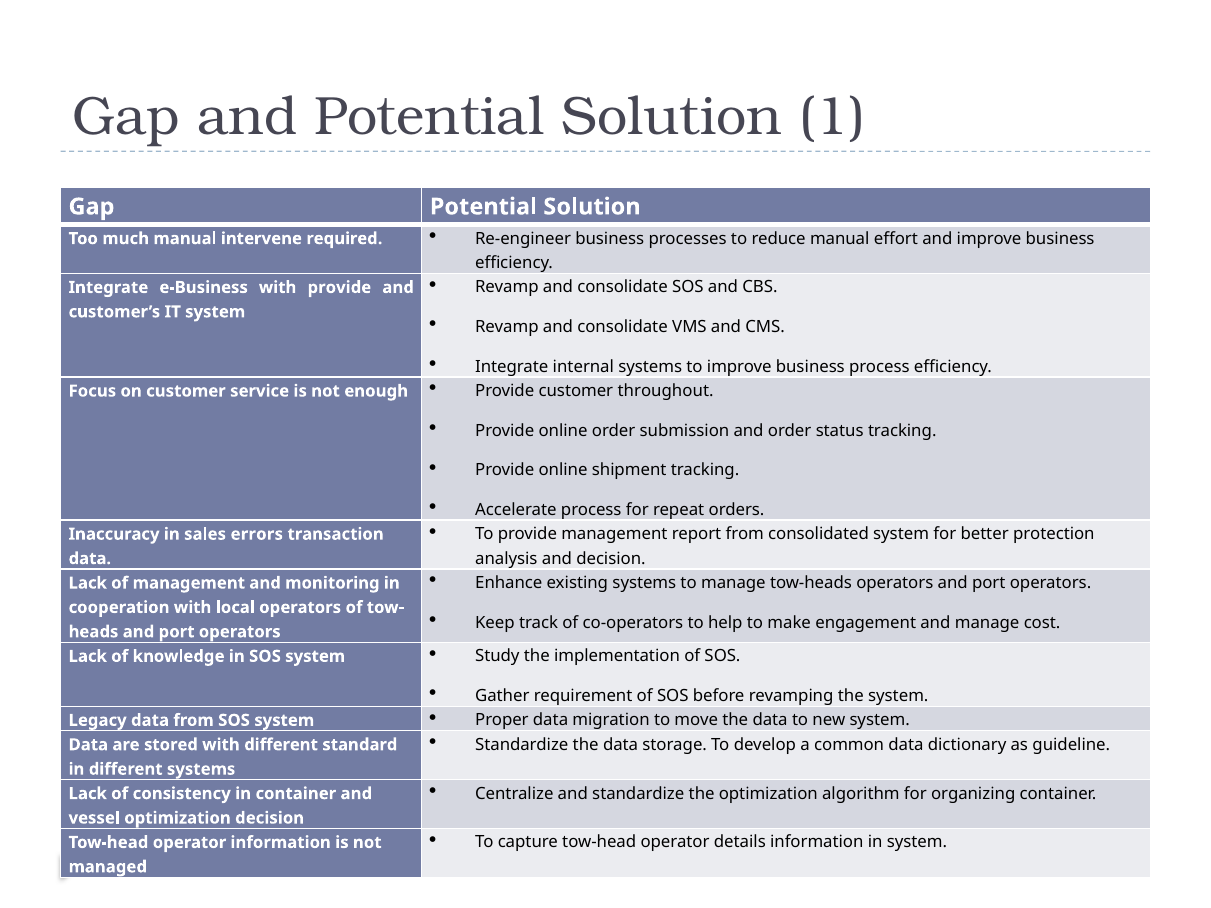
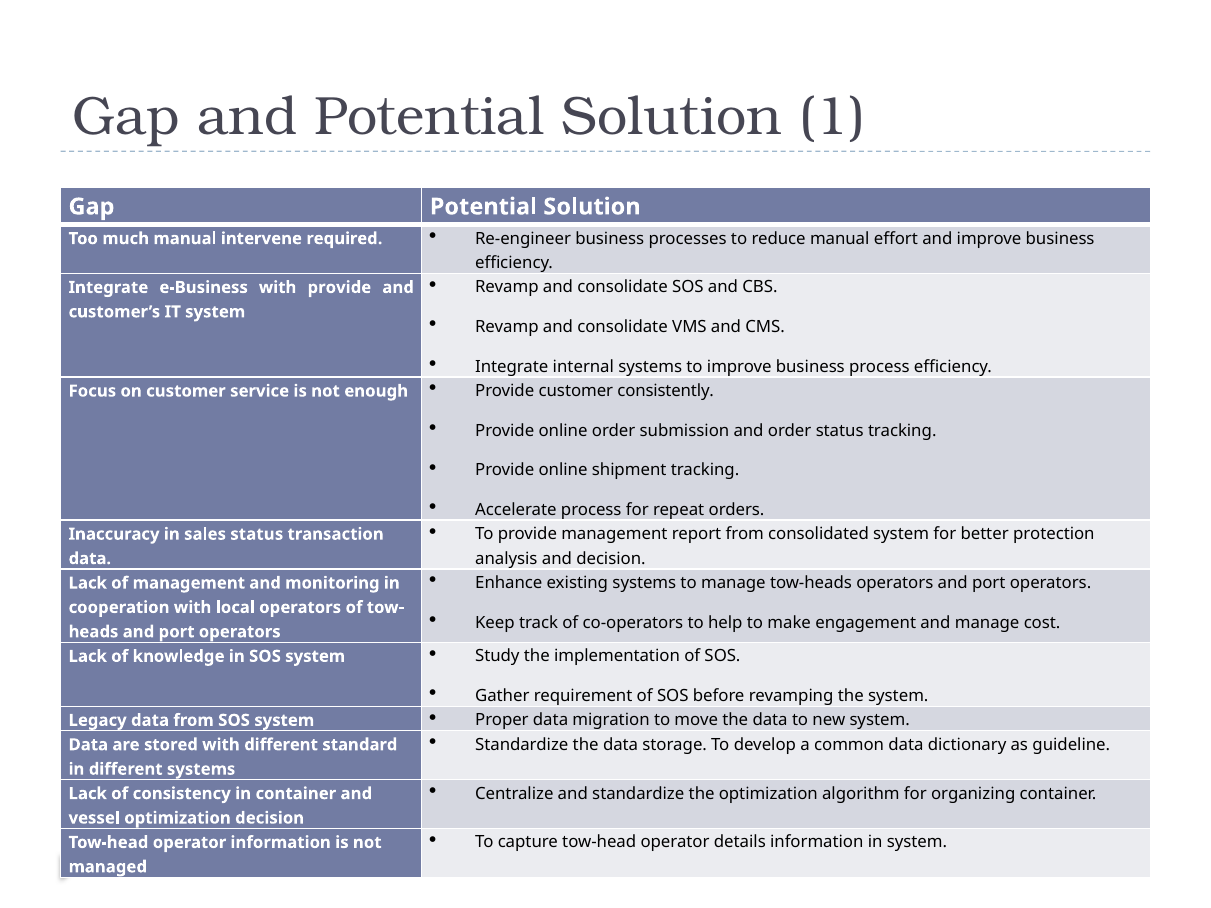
throughout: throughout -> consistently
sales errors: errors -> status
